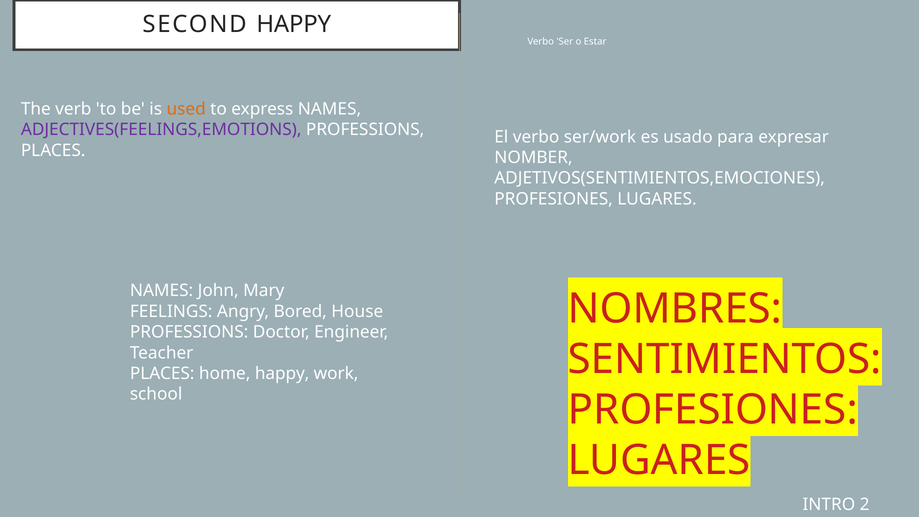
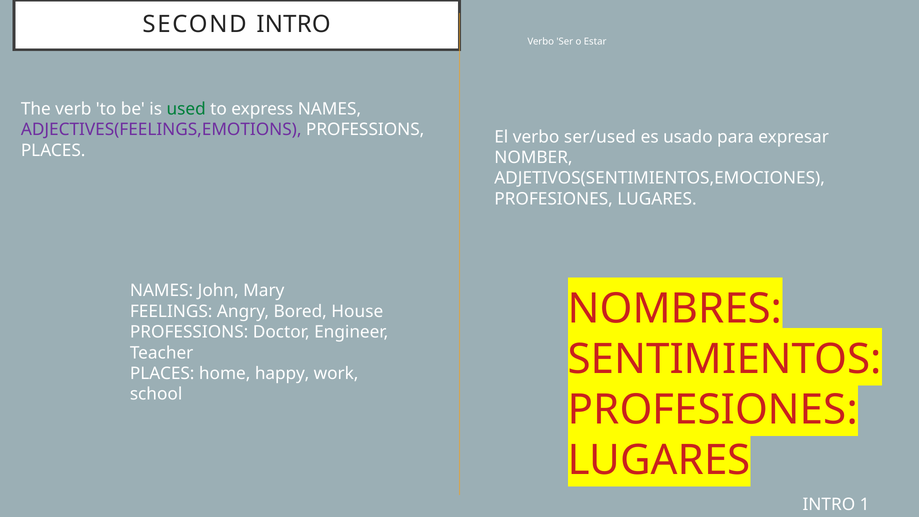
SECOND HAPPY: HAPPY -> INTRO
used colour: orange -> green
ser/work: ser/work -> ser/used
2: 2 -> 1
